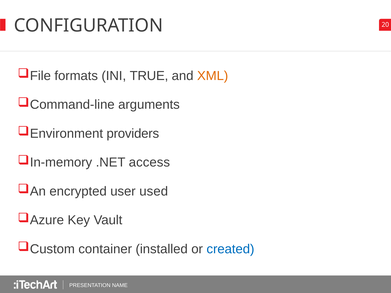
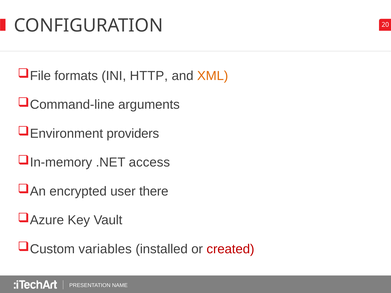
TRUE: TRUE -> HTTP
used: used -> there
container: container -> variables
created colour: blue -> red
